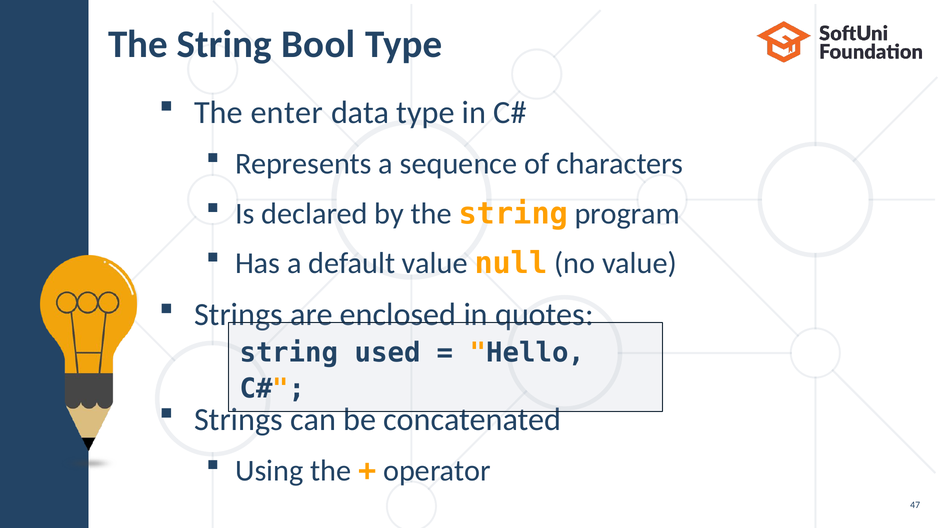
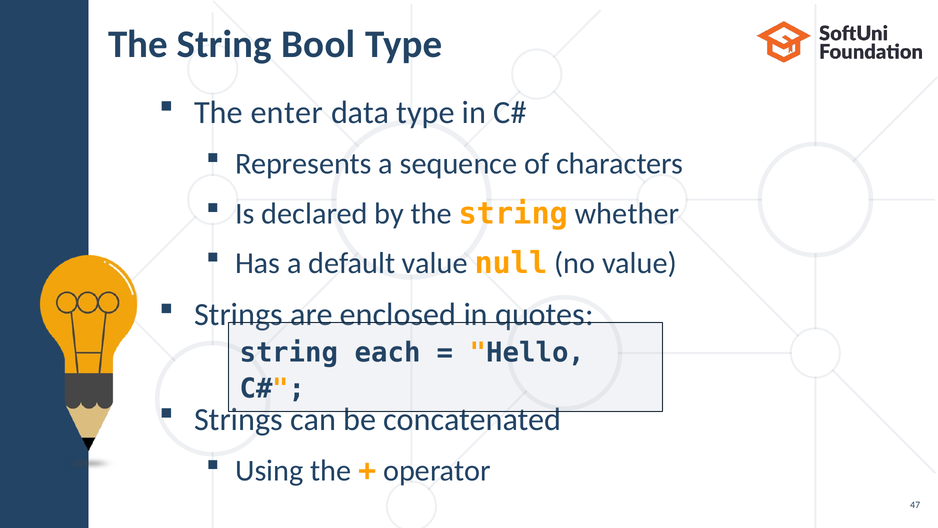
program: program -> whether
used: used -> each
